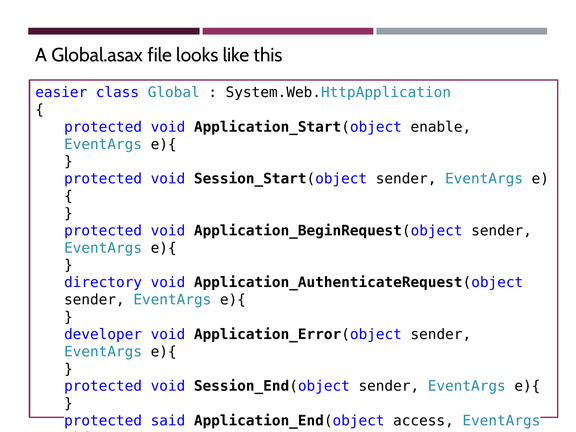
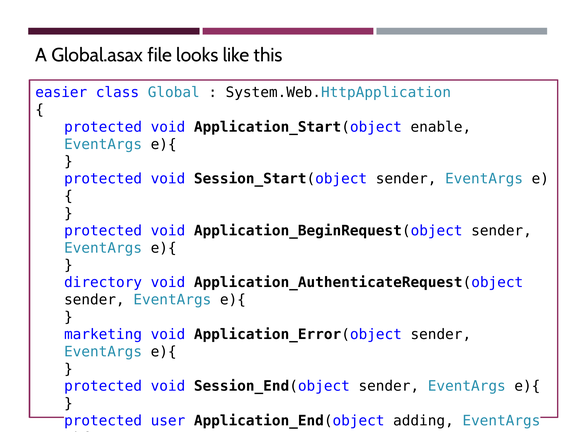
developer: developer -> marketing
said: said -> user
access: access -> adding
